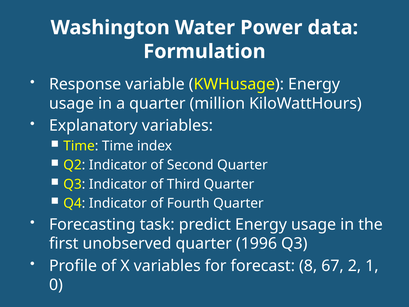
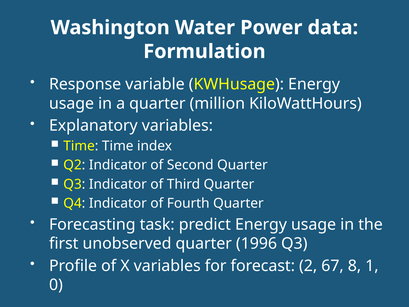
8: 8 -> 2
2: 2 -> 8
